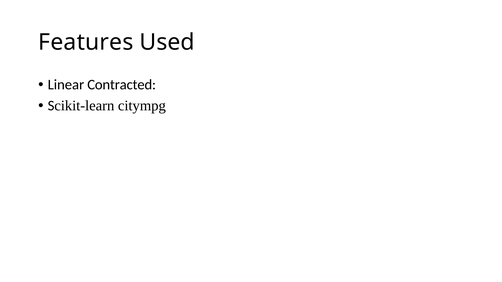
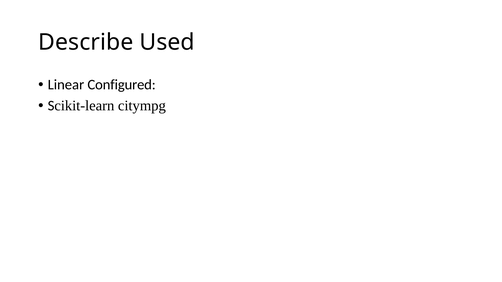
Features: Features -> Describe
Contracted: Contracted -> Configured
